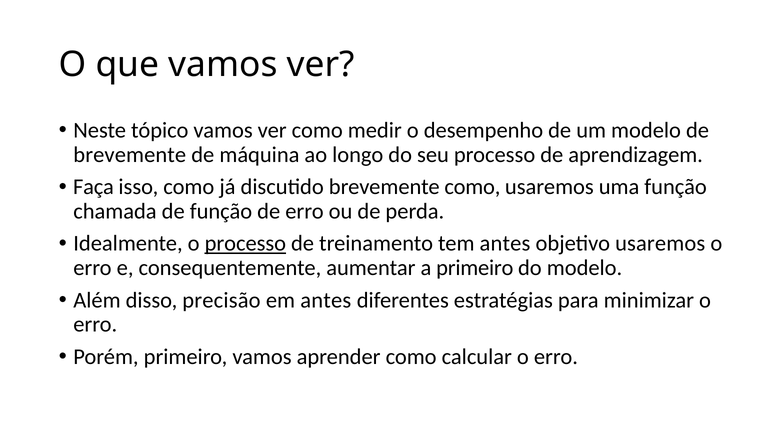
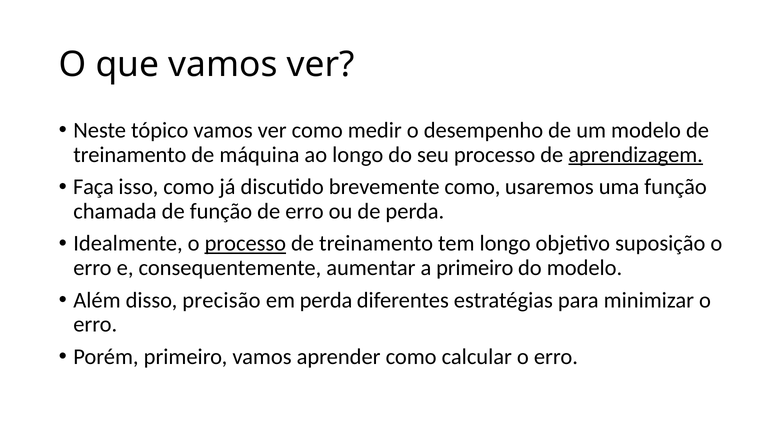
brevemente at (130, 155): brevemente -> treinamento
aprendizagem underline: none -> present
tem antes: antes -> longo
objetivo usaremos: usaremos -> suposição
em antes: antes -> perda
